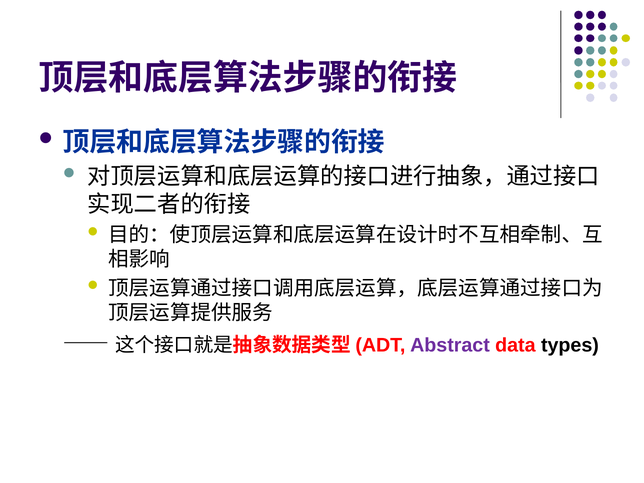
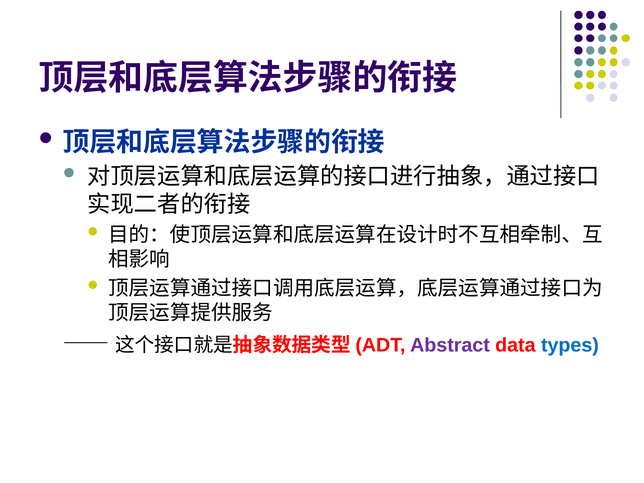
types colour: black -> blue
